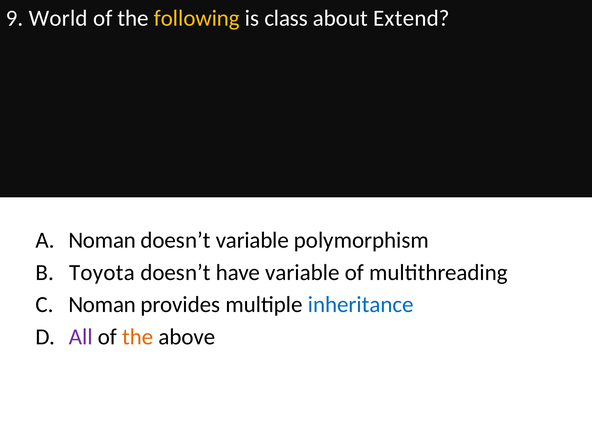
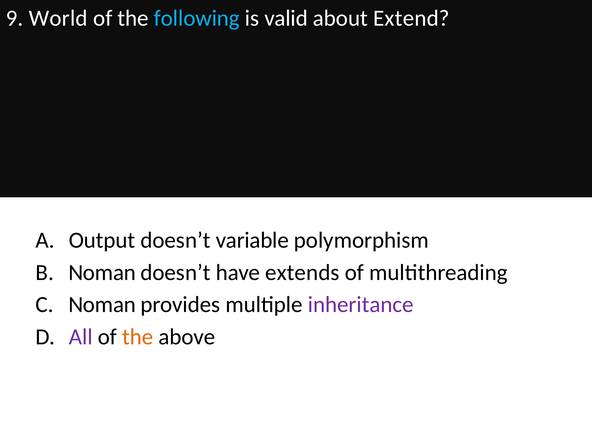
following colour: yellow -> light blue
class: class -> valid
Noman at (102, 240): Noman -> Output
Toyota at (102, 273): Toyota -> Noman
have variable: variable -> extends
inheritance colour: blue -> purple
